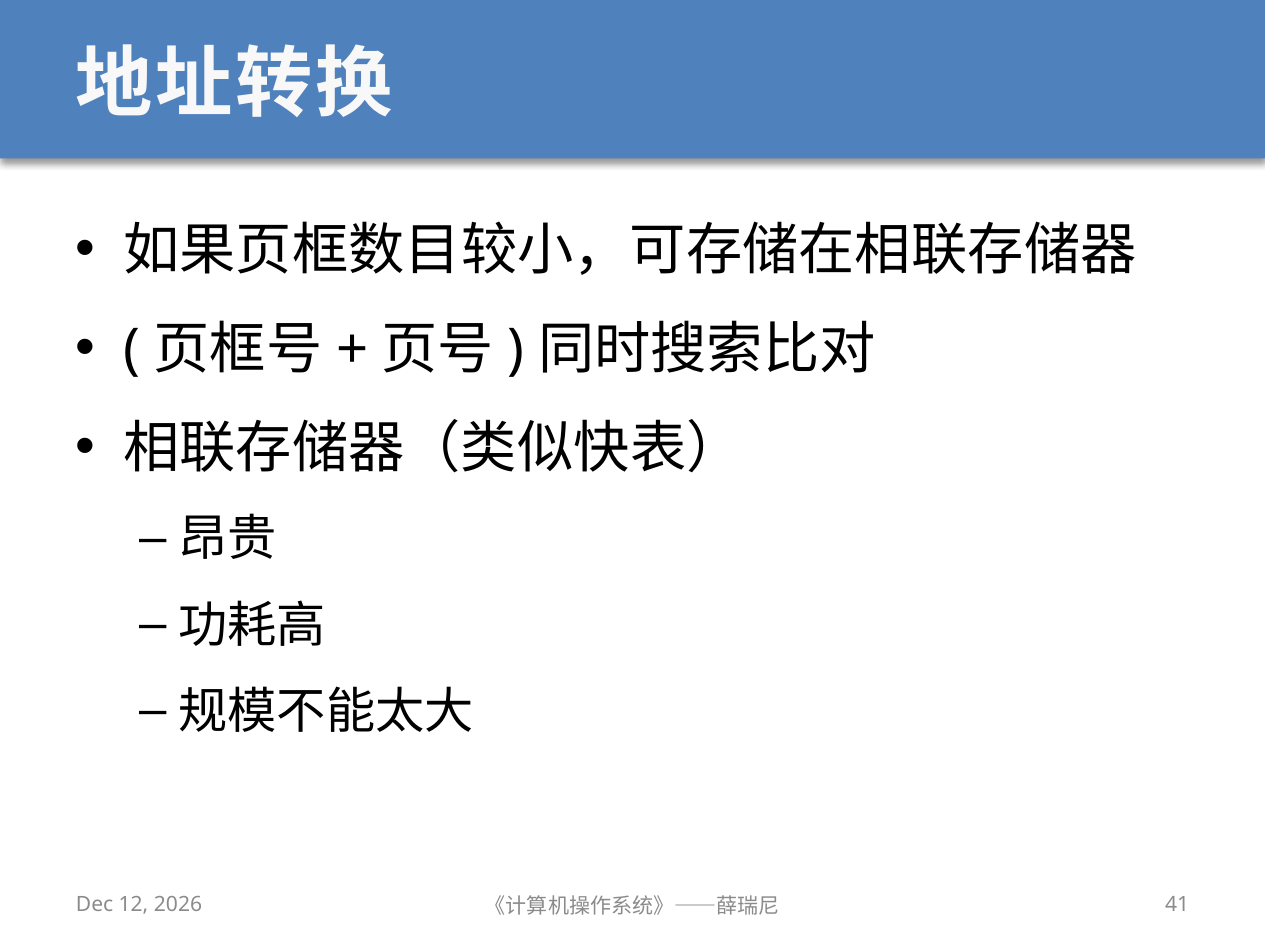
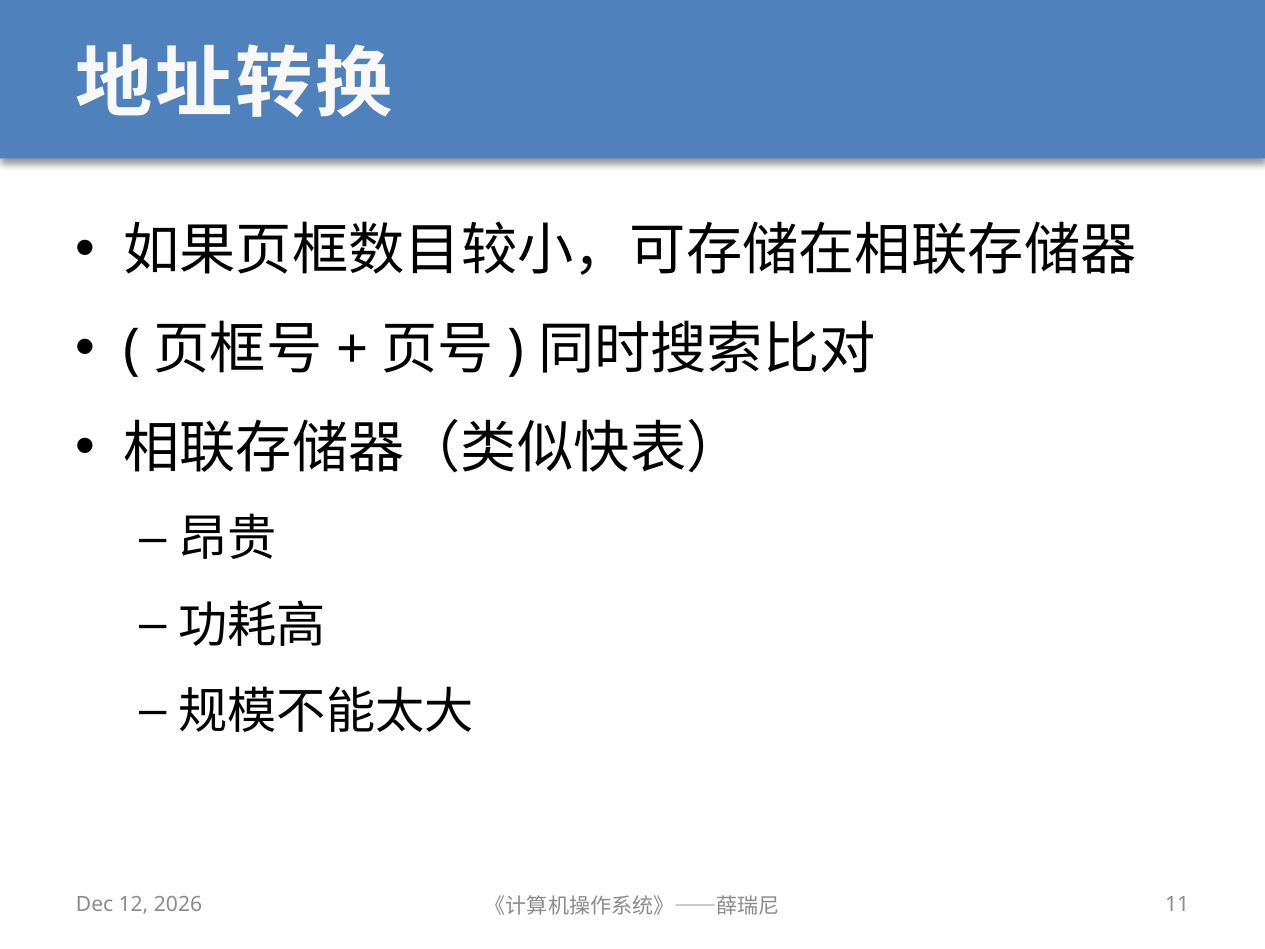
41: 41 -> 11
